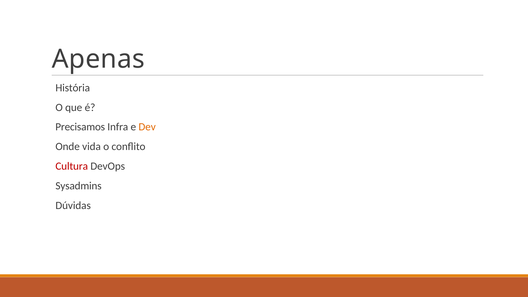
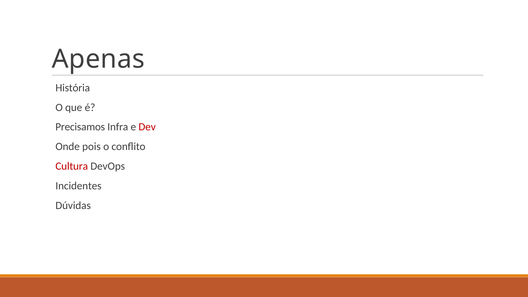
Dev colour: orange -> red
vida: vida -> pois
Sysadmins: Sysadmins -> Incidentes
